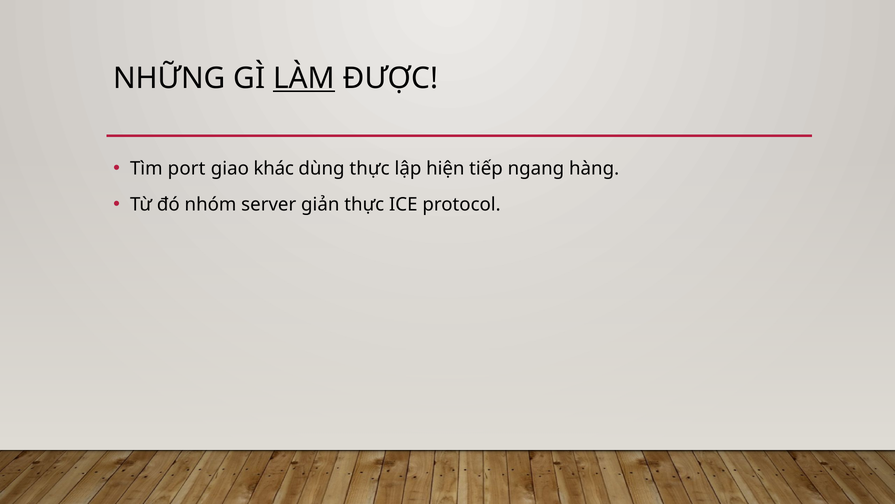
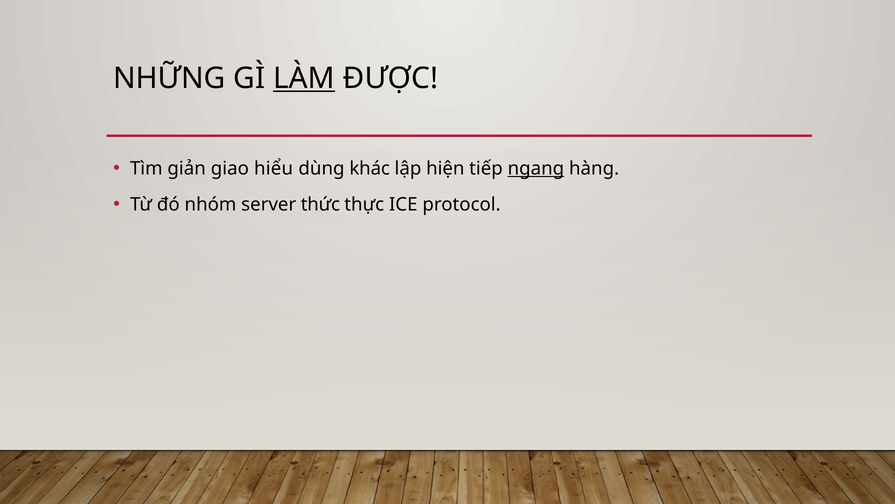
port: port -> giản
khác: khác -> hiểu
dùng thực: thực -> khác
ngang underline: none -> present
giản: giản -> thức
